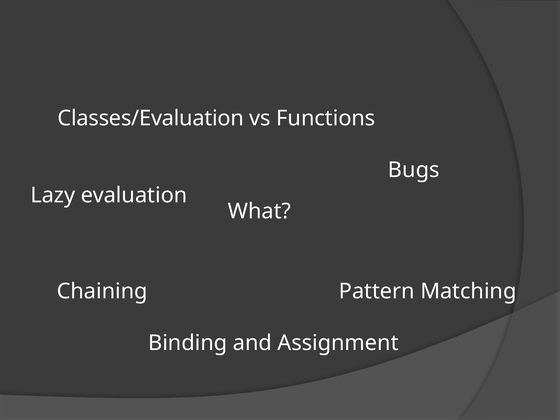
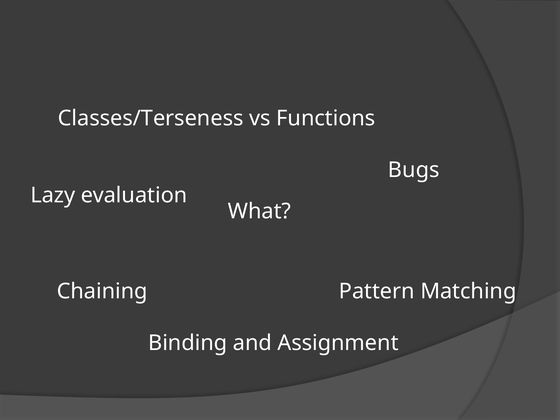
Classes/Evaluation: Classes/Evaluation -> Classes/Terseness
